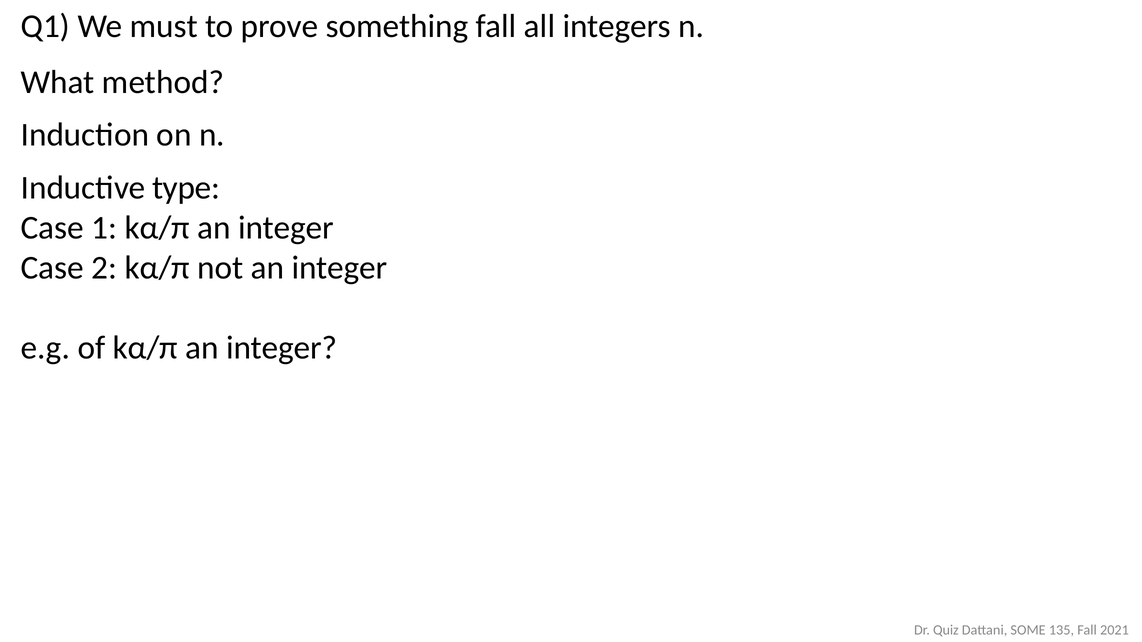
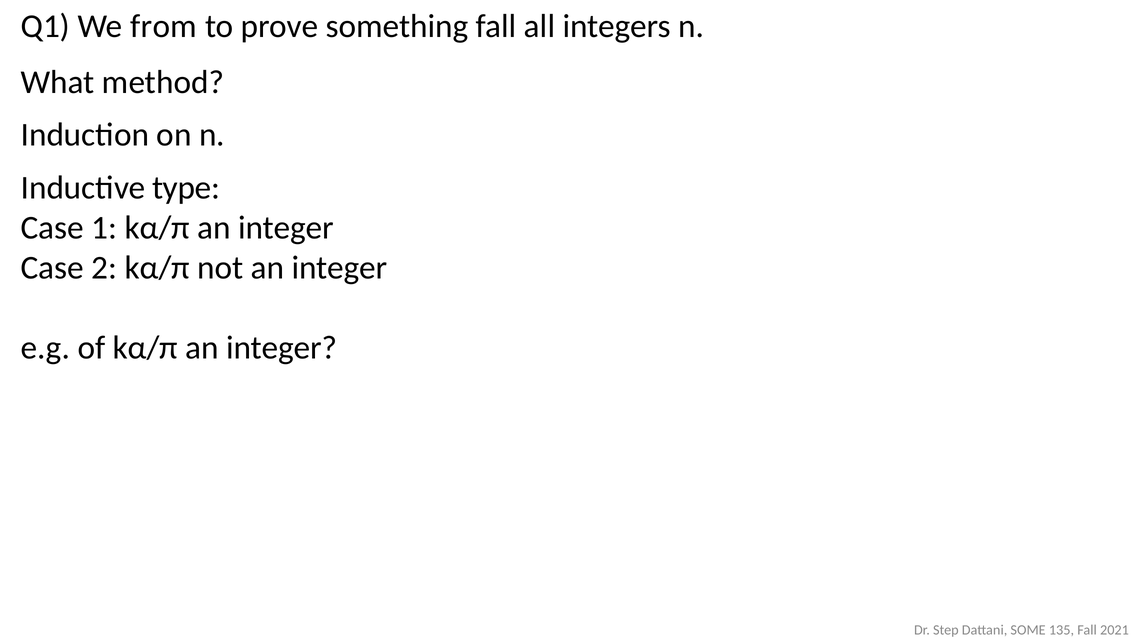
must: must -> from
Quiz: Quiz -> Step
